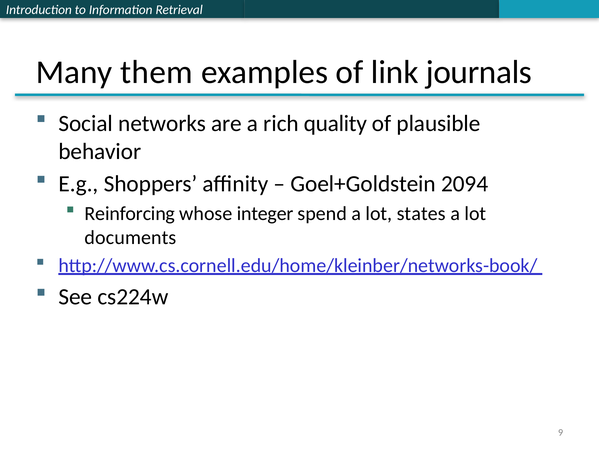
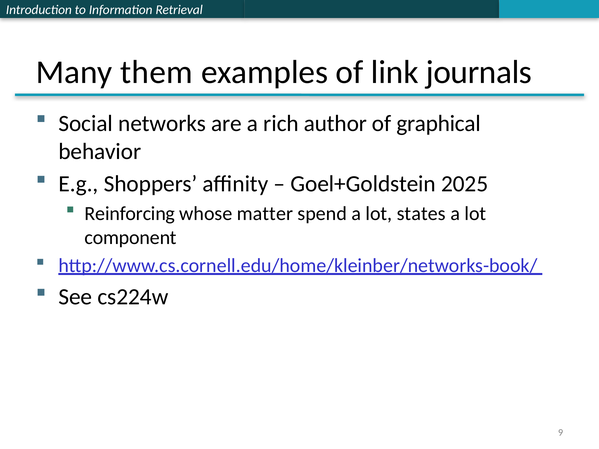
quality: quality -> author
plausible: plausible -> graphical
2094: 2094 -> 2025
integer: integer -> matter
documents: documents -> component
